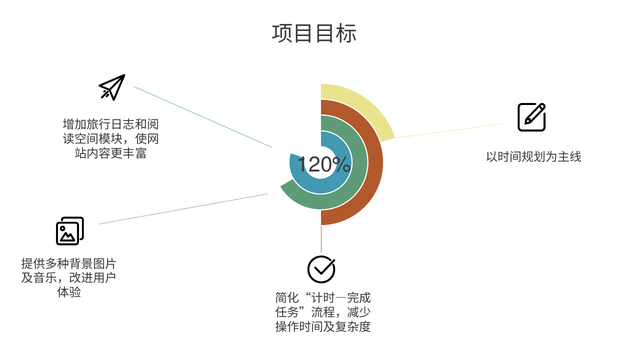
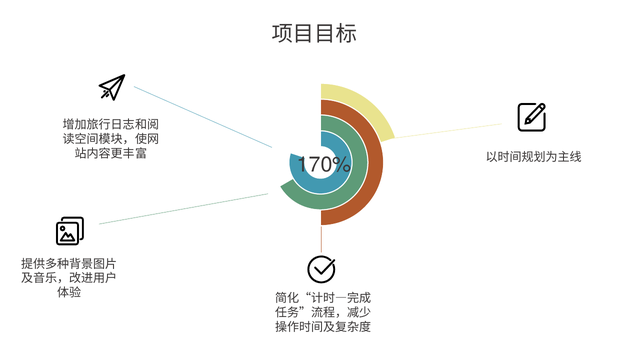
120%: 120% -> 170%
